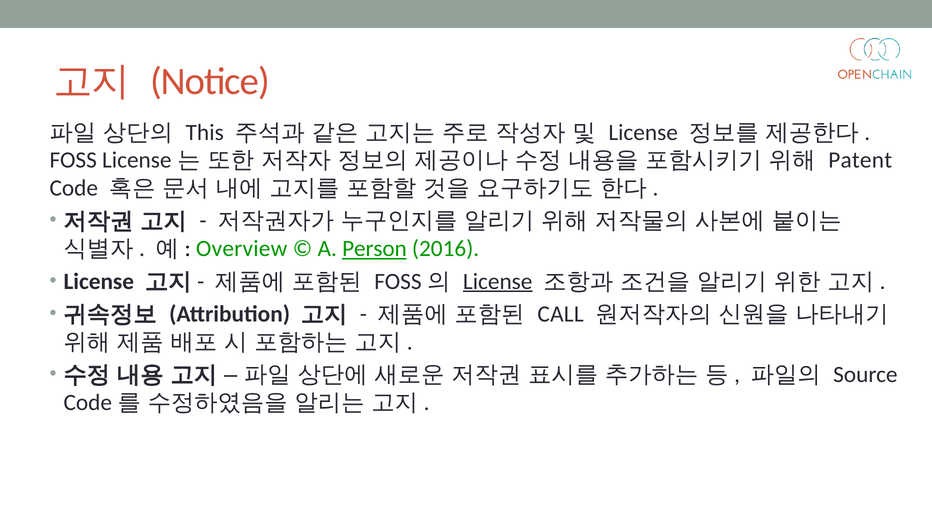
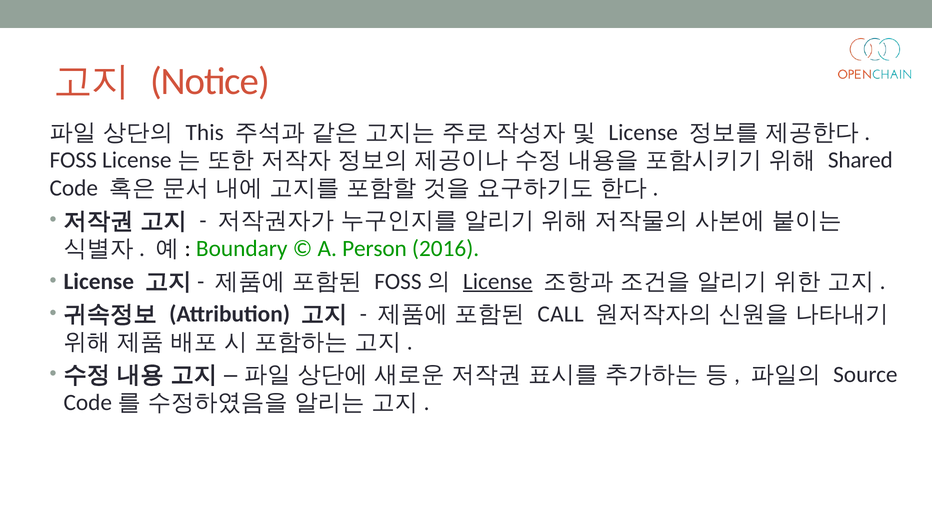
Patent: Patent -> Shared
Overview: Overview -> Boundary
Person underline: present -> none
